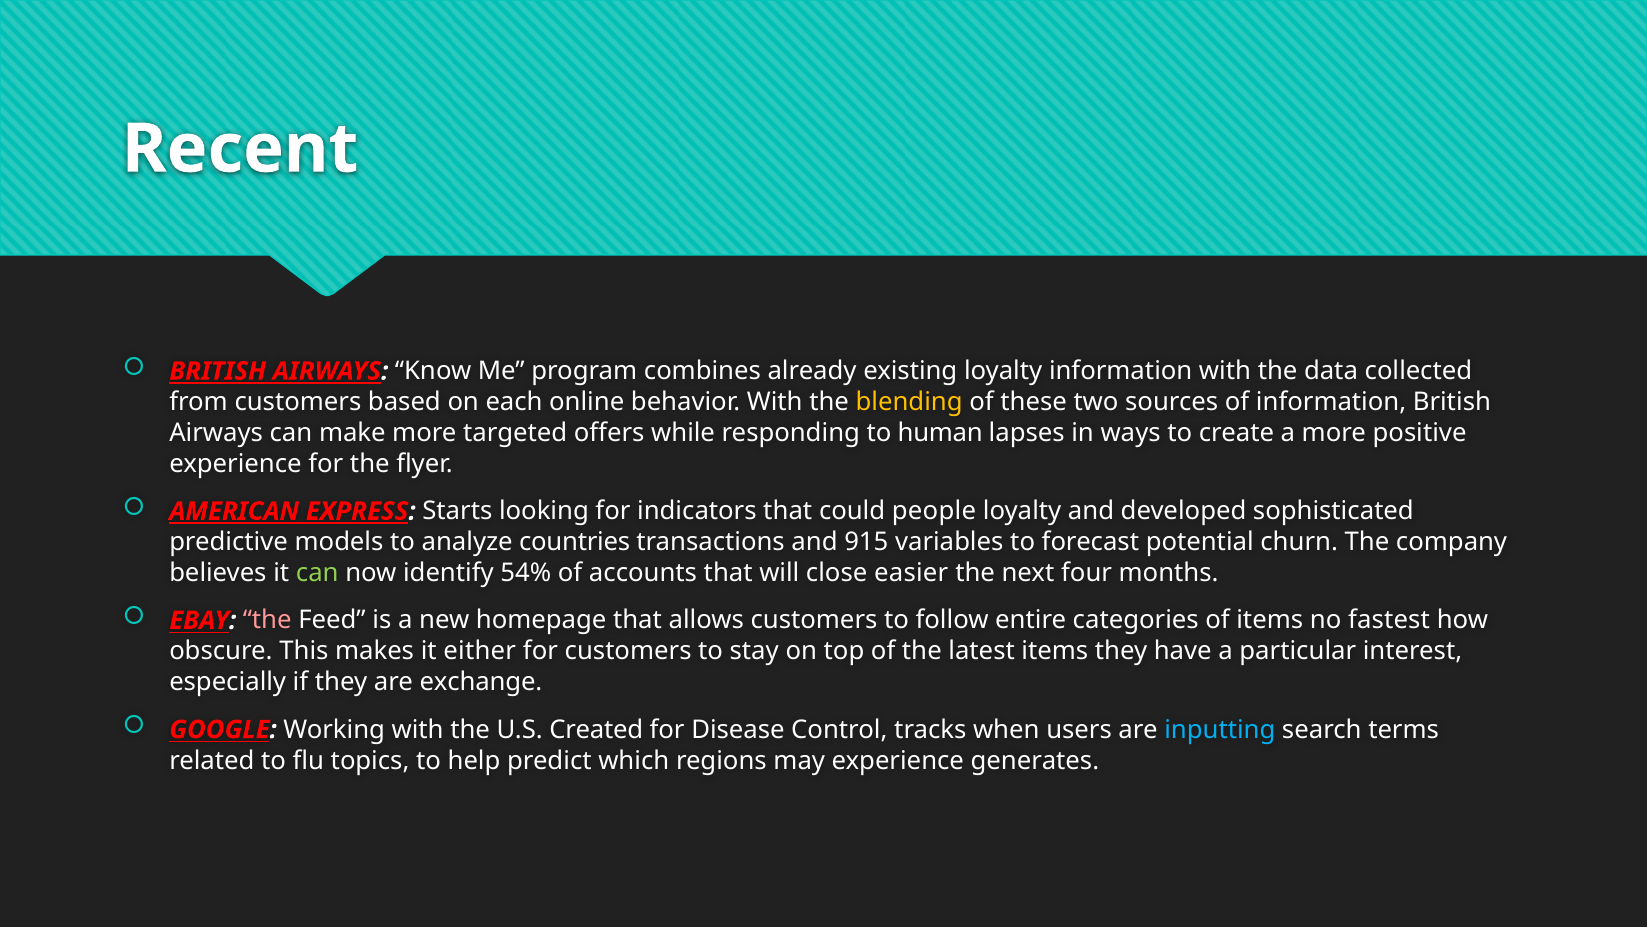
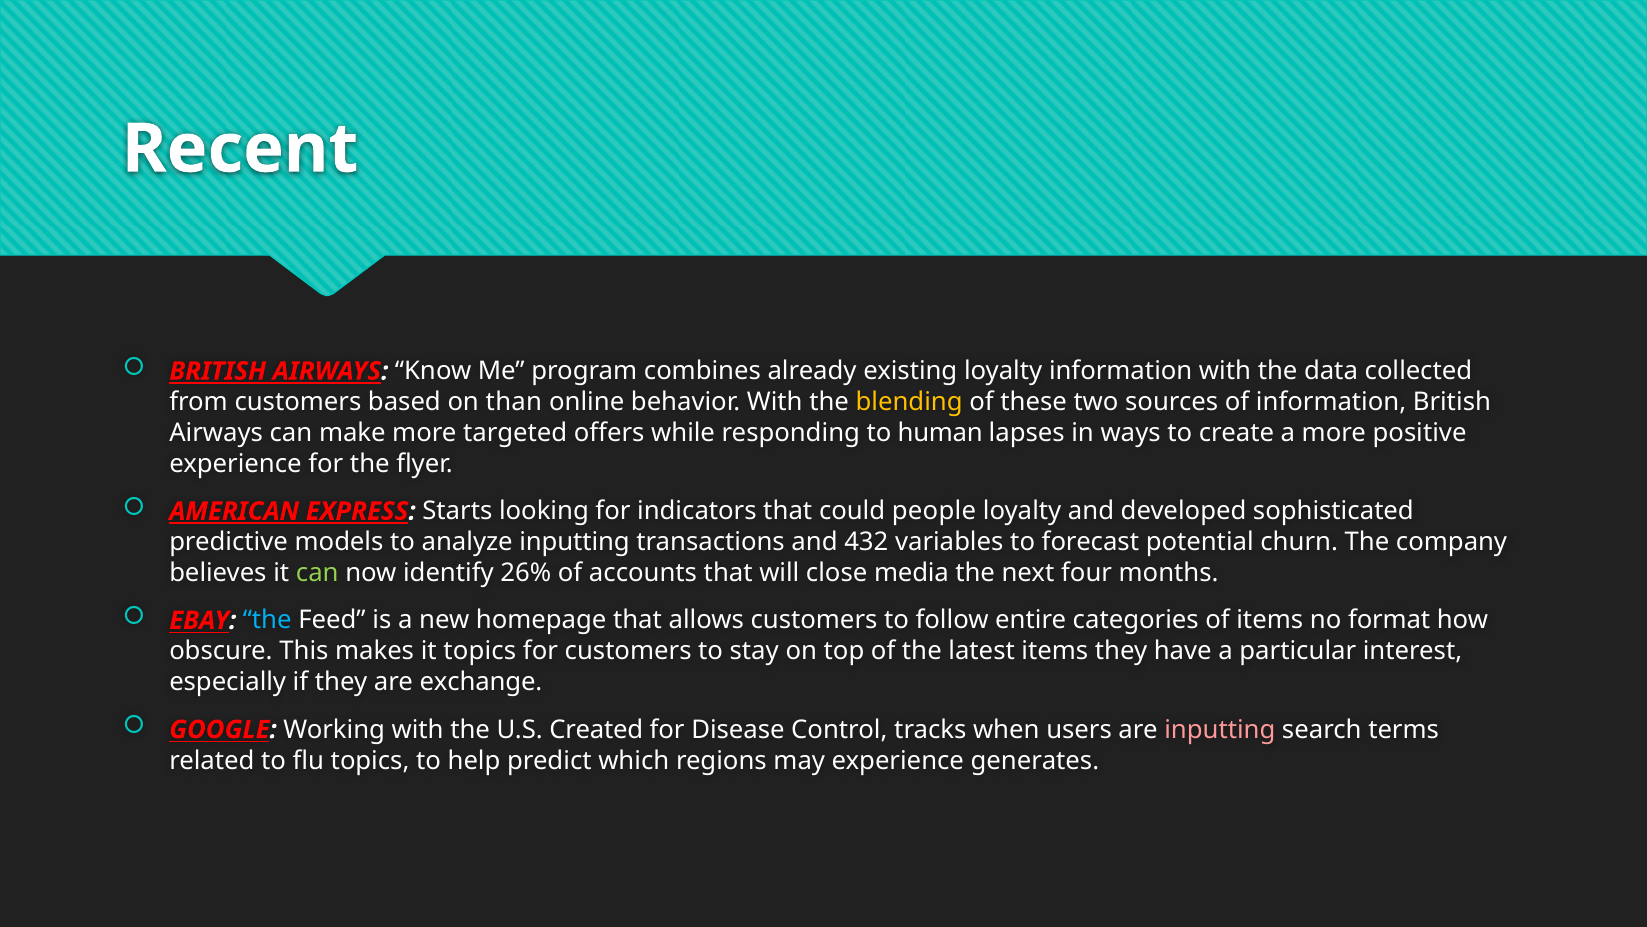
each: each -> than
analyze countries: countries -> inputting
915: 915 -> 432
54%: 54% -> 26%
easier: easier -> media
the at (267, 620) colour: pink -> light blue
fastest: fastest -> format
it either: either -> topics
inputting at (1220, 729) colour: light blue -> pink
